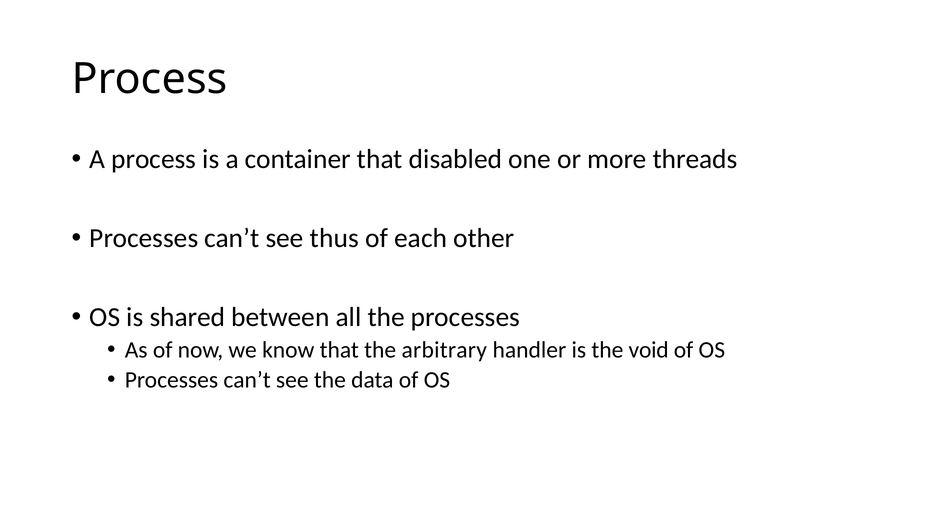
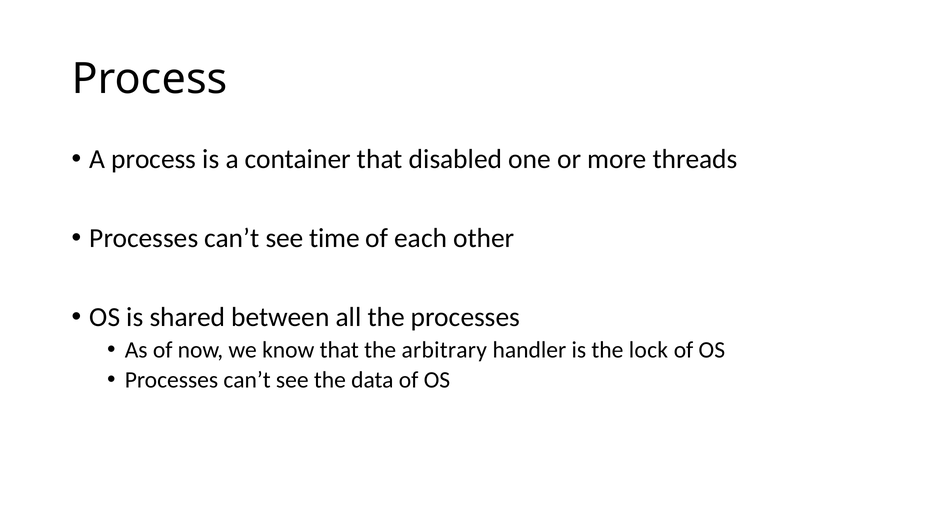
thus: thus -> time
void: void -> lock
